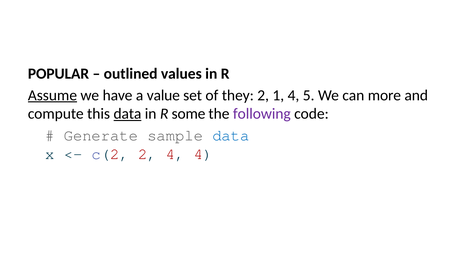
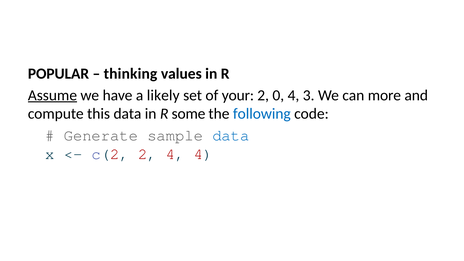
outlined: outlined -> thinking
value: value -> likely
they: they -> your
1: 1 -> 0
5: 5 -> 3
data at (127, 114) underline: present -> none
following colour: purple -> blue
